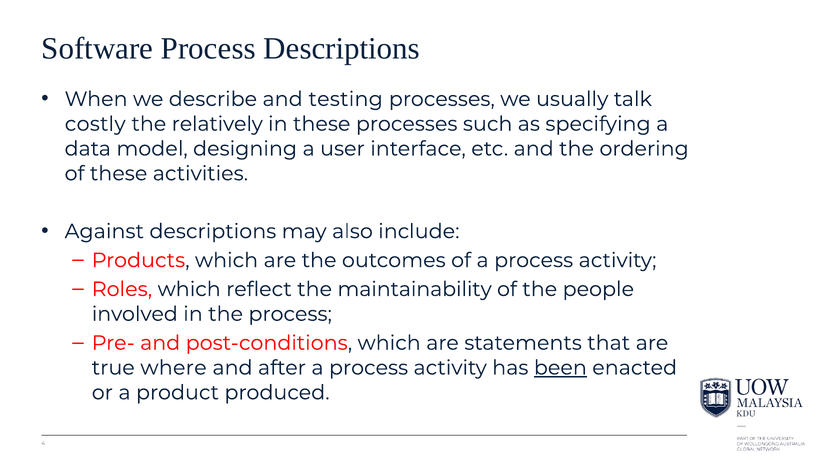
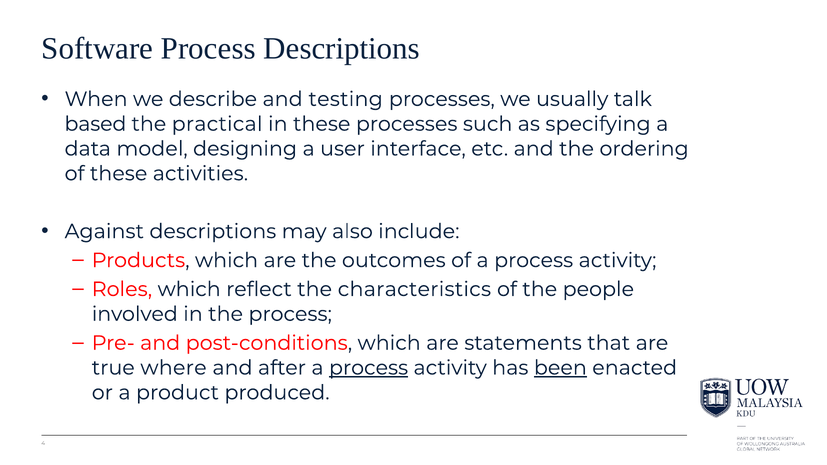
costly: costly -> based
relatively: relatively -> practical
maintainability: maintainability -> characteristics
process at (369, 368) underline: none -> present
